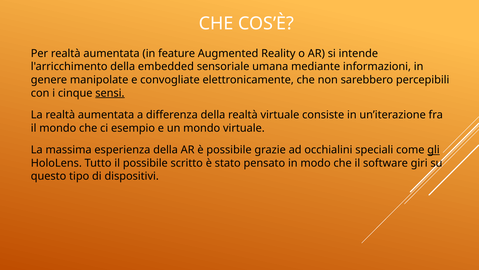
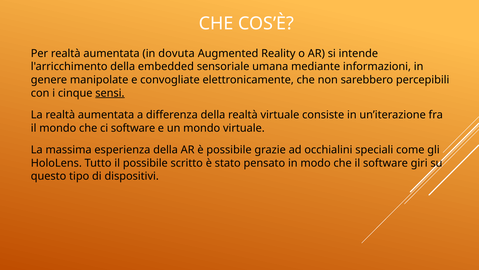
feature: feature -> dovuta
ci esempio: esempio -> software
gli underline: present -> none
